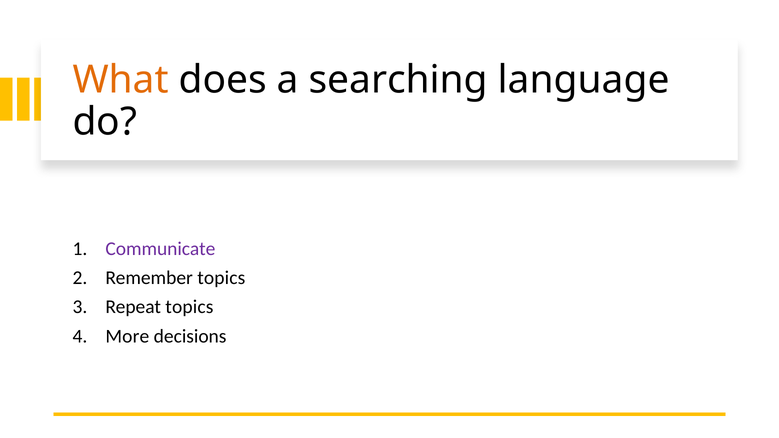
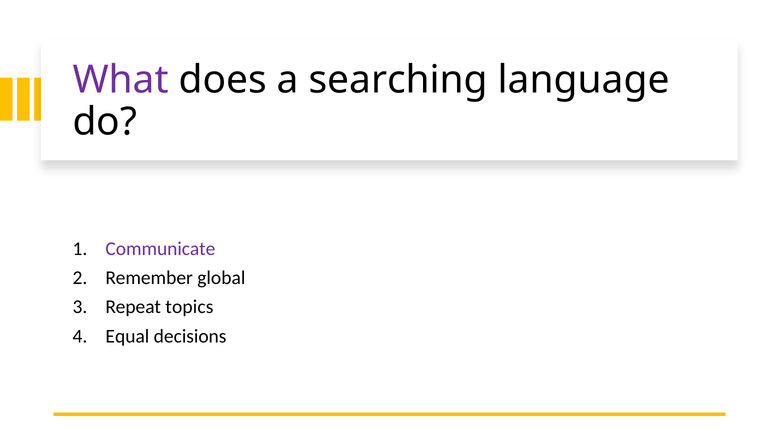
What colour: orange -> purple
Remember topics: topics -> global
More: More -> Equal
